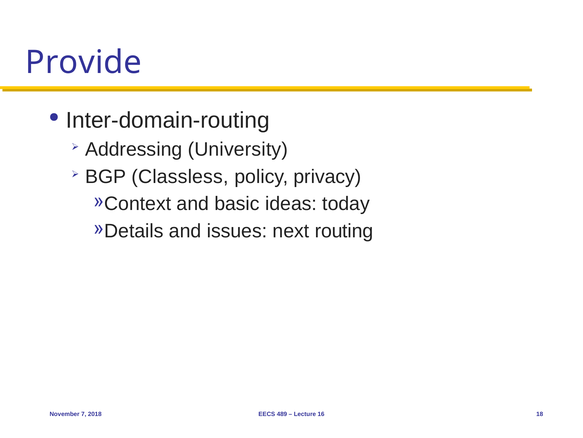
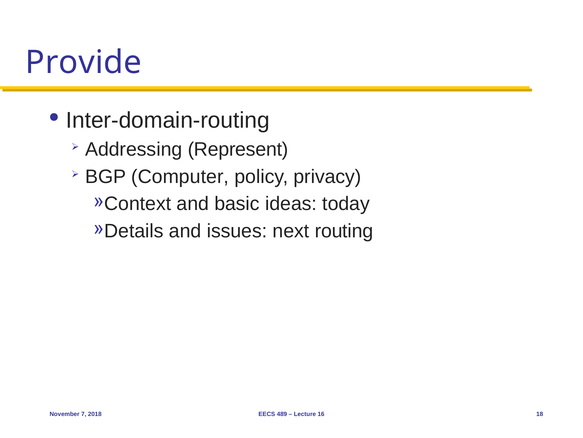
University: University -> Represent
Classless: Classless -> Computer
